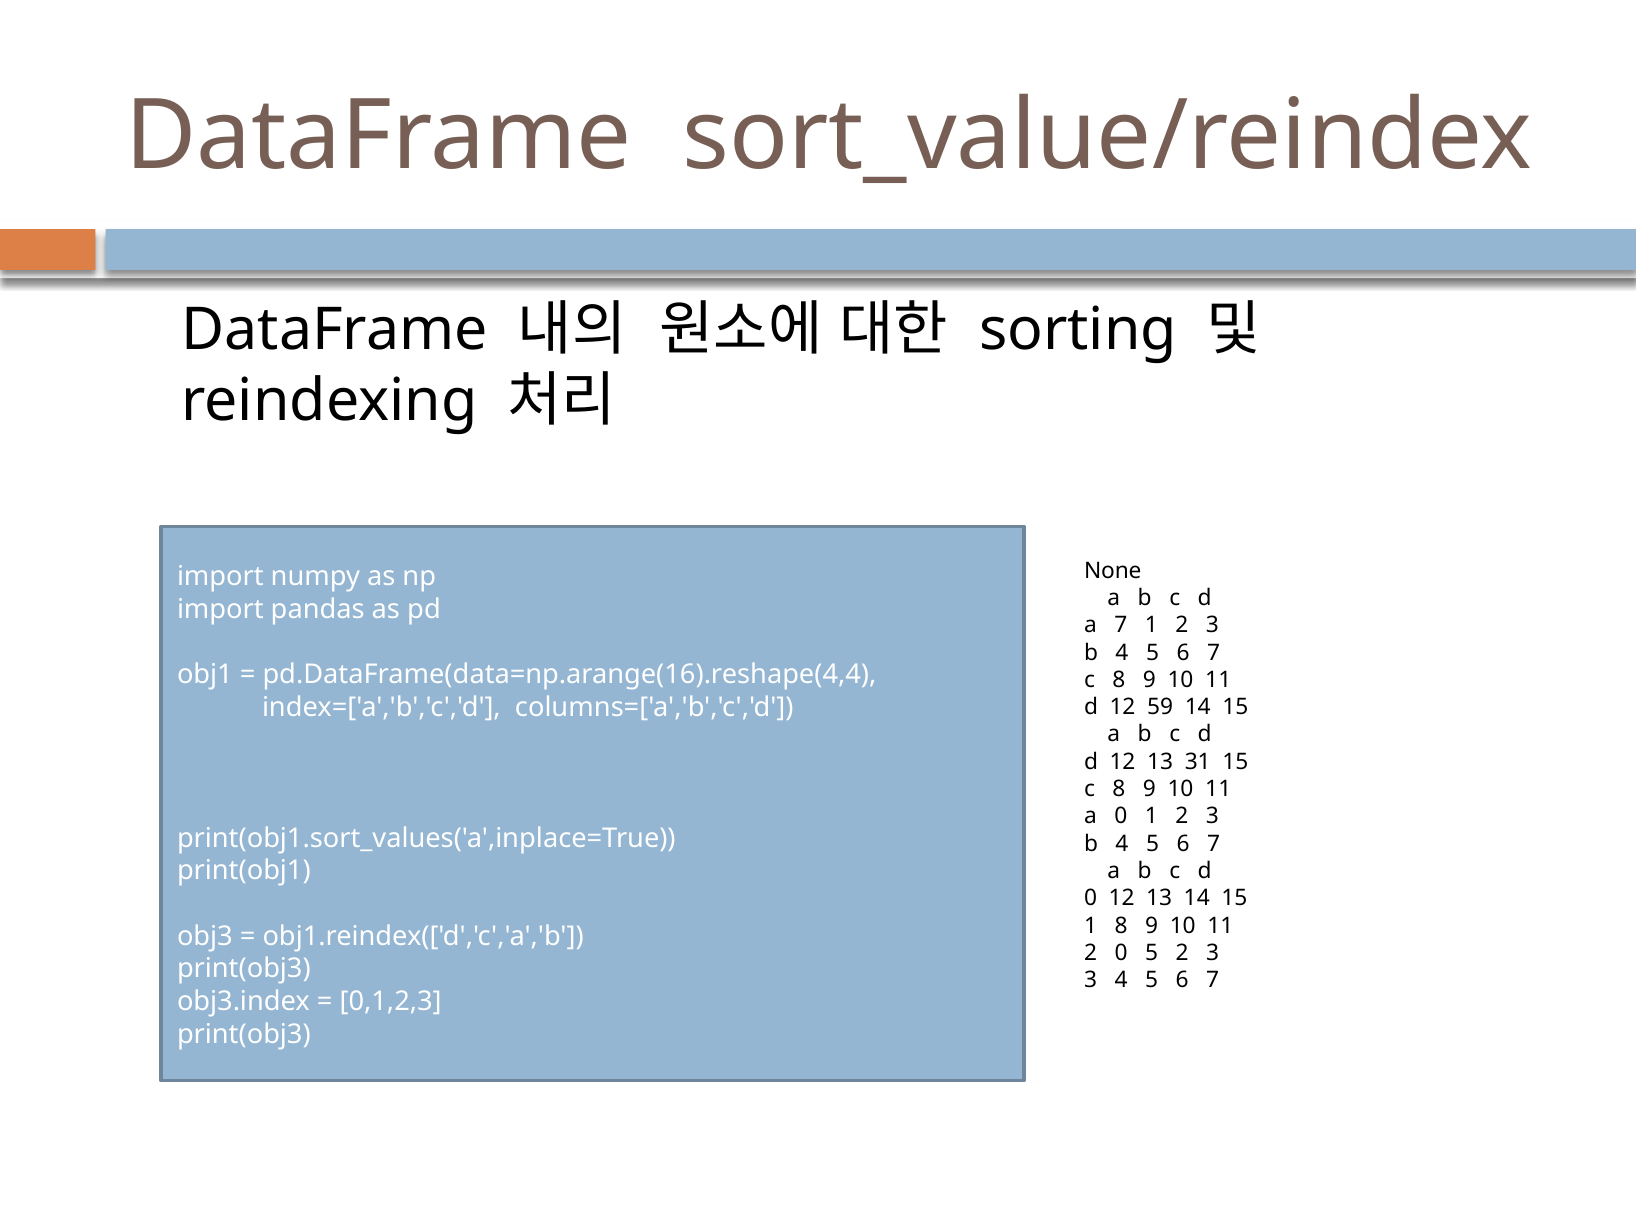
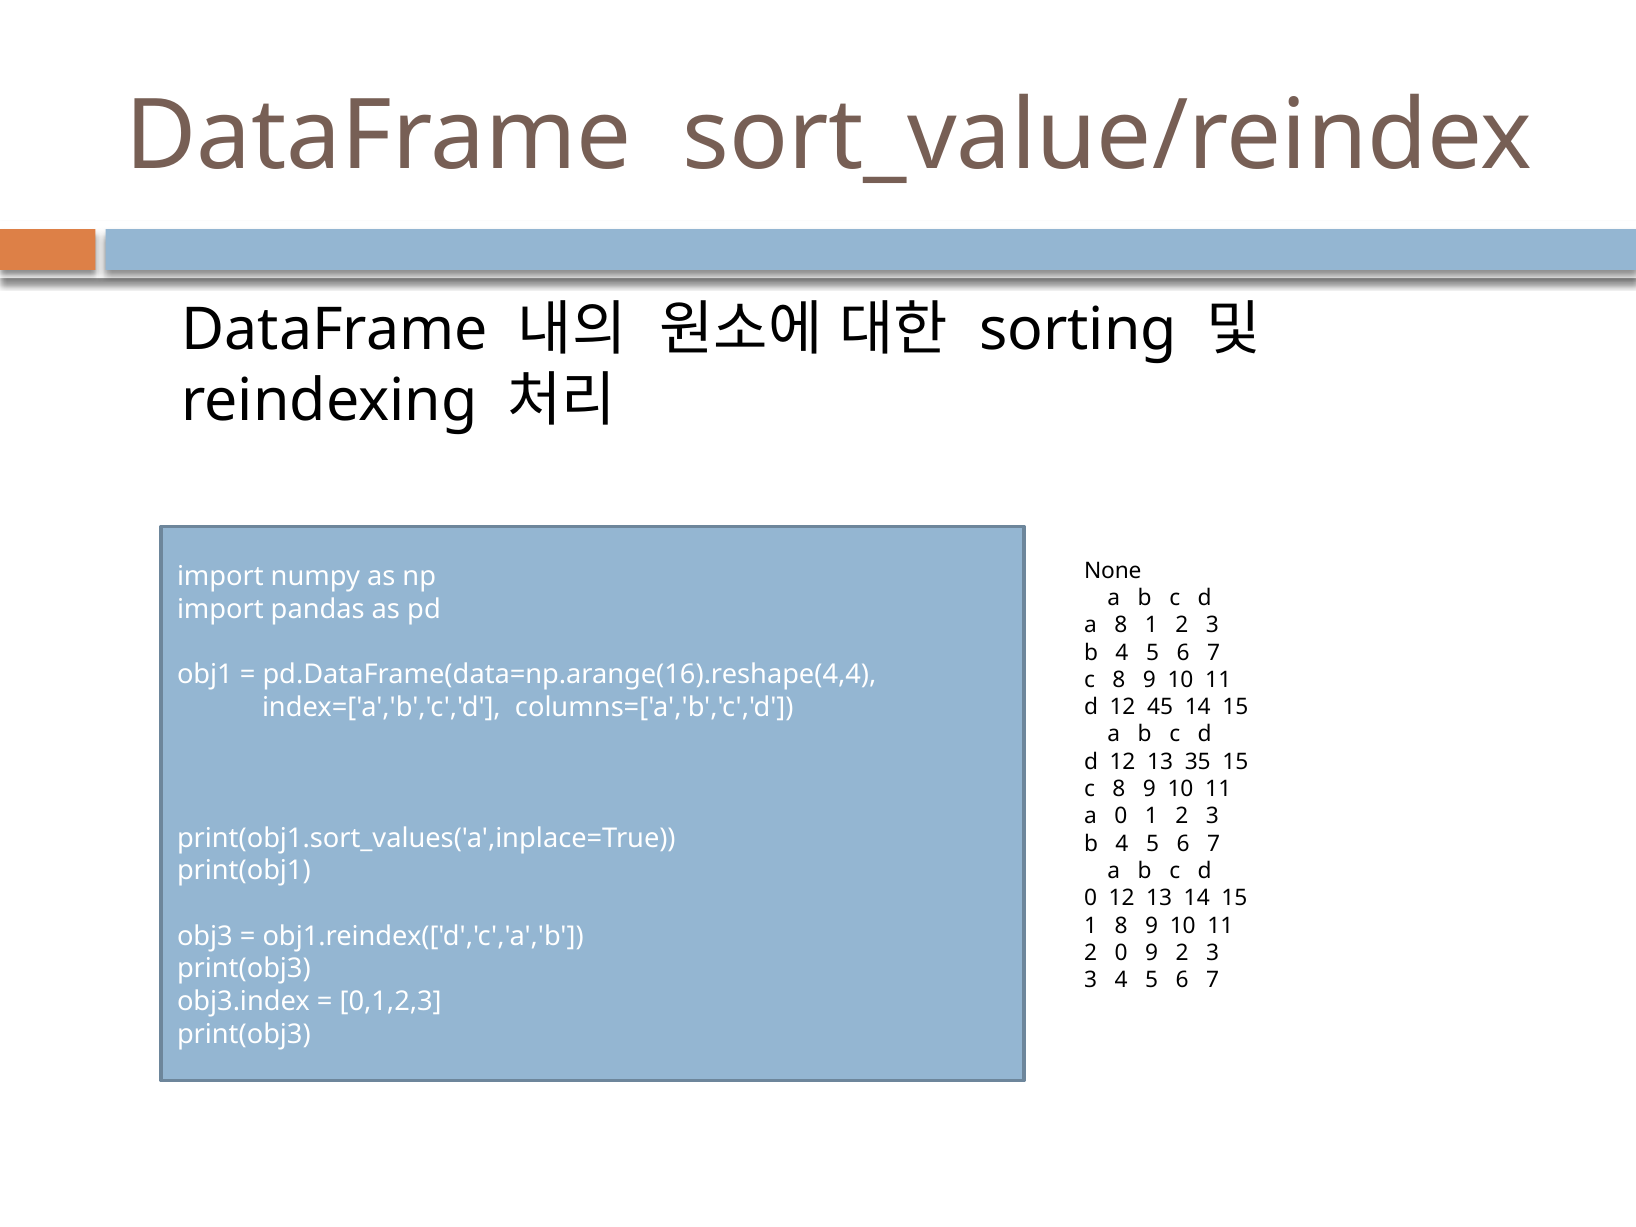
a 7: 7 -> 8
59: 59 -> 45
31: 31 -> 35
0 5: 5 -> 9
